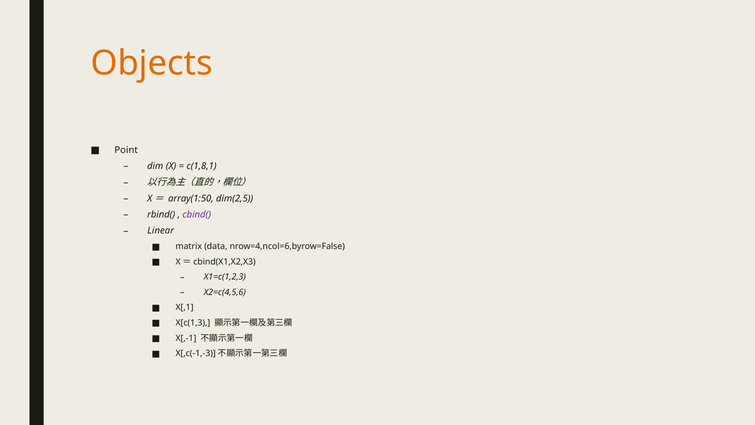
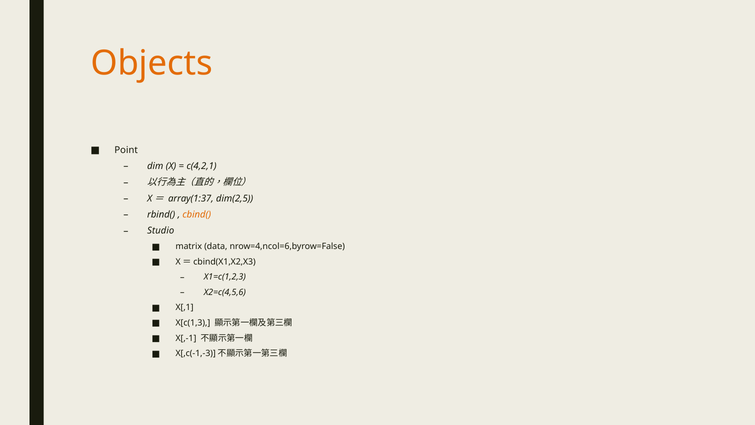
c(1,8,1: c(1,8,1 -> c(4,2,1
array(1:50: array(1:50 -> array(1:37
cbind( colour: purple -> orange
Linear: Linear -> Studio
